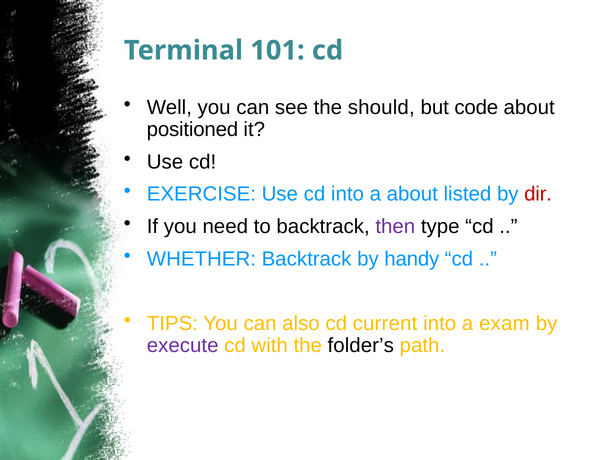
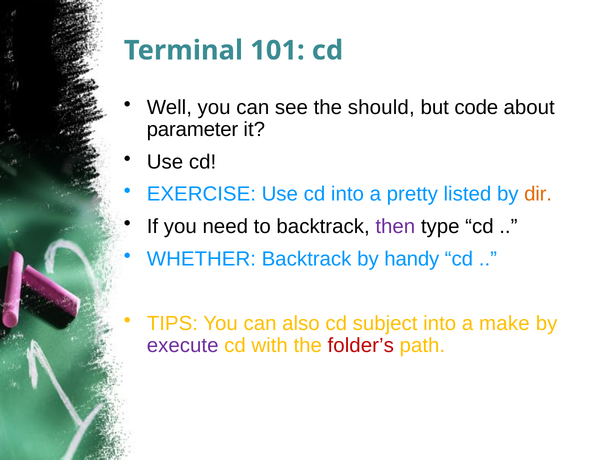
positioned: positioned -> parameter
a about: about -> pretty
dir colour: red -> orange
current: current -> subject
exam: exam -> make
folder’s colour: black -> red
